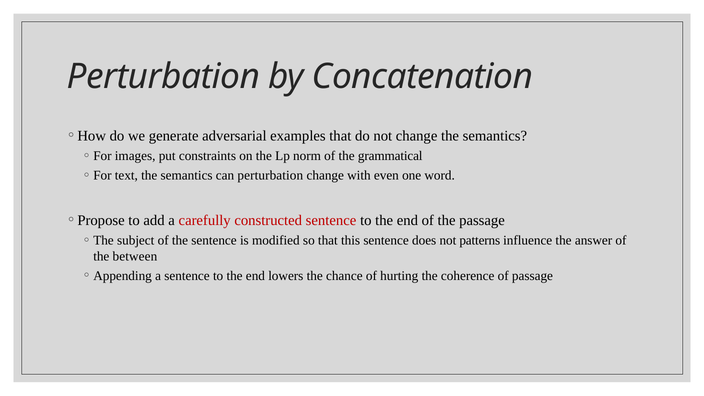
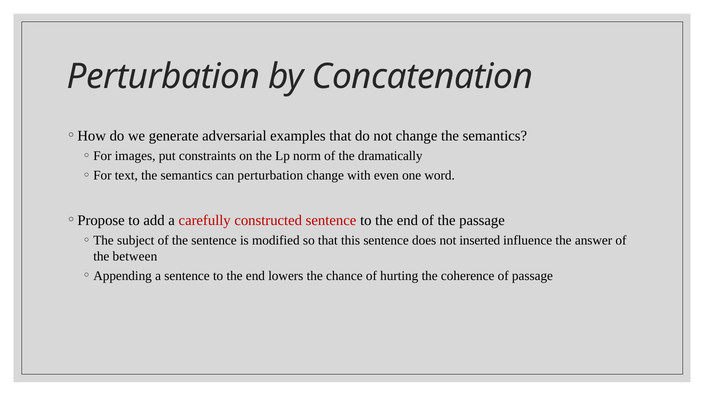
grammatical: grammatical -> dramatically
patterns: patterns -> inserted
